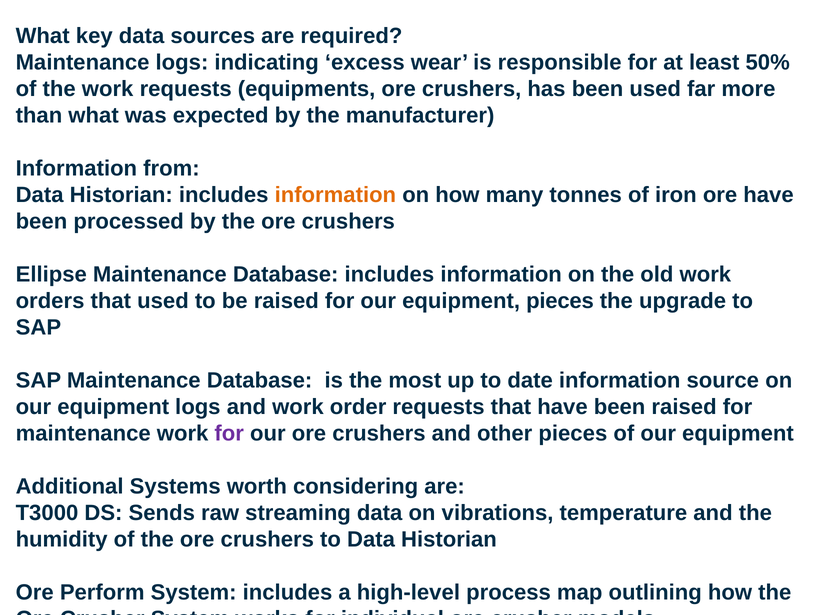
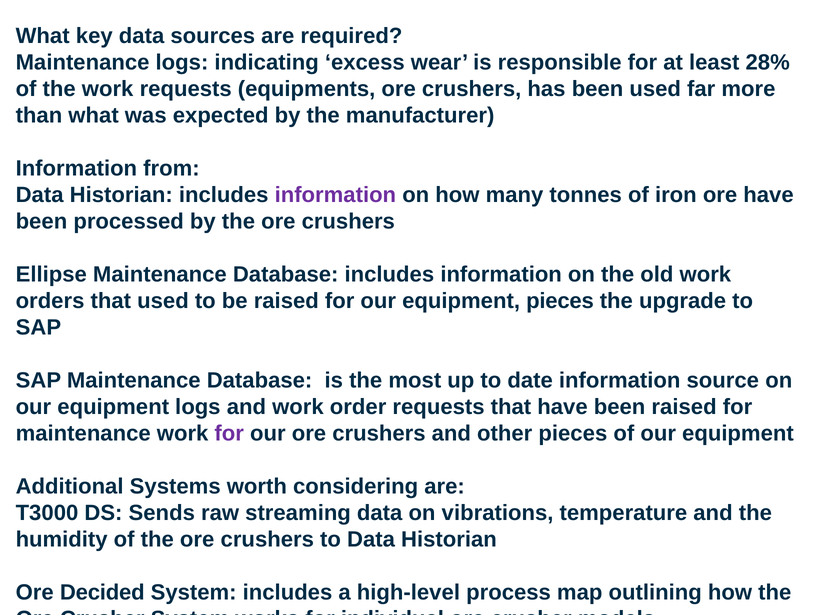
50%: 50% -> 28%
information at (335, 195) colour: orange -> purple
Perform: Perform -> Decided
